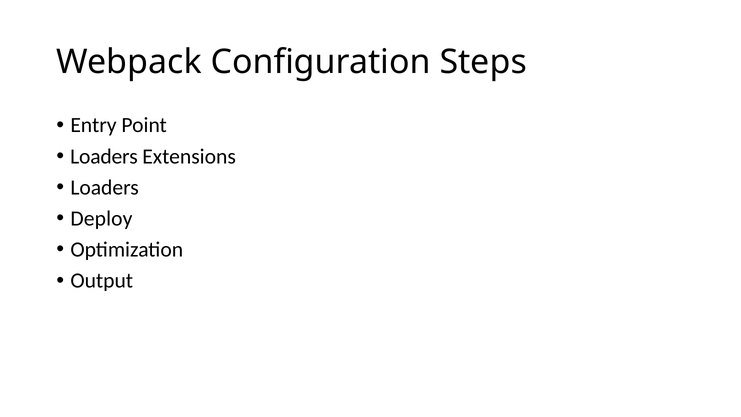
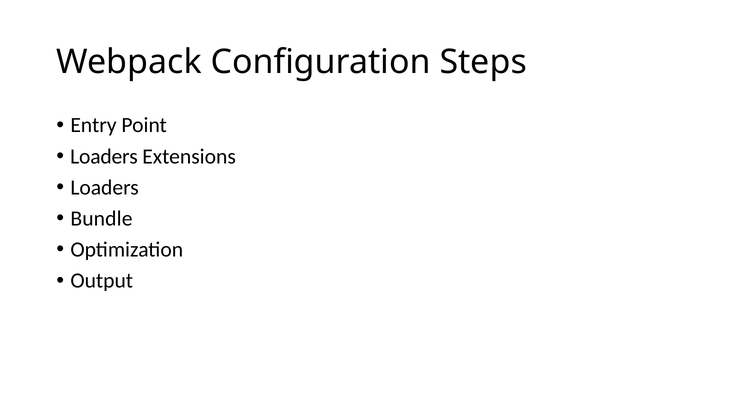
Deploy: Deploy -> Bundle
